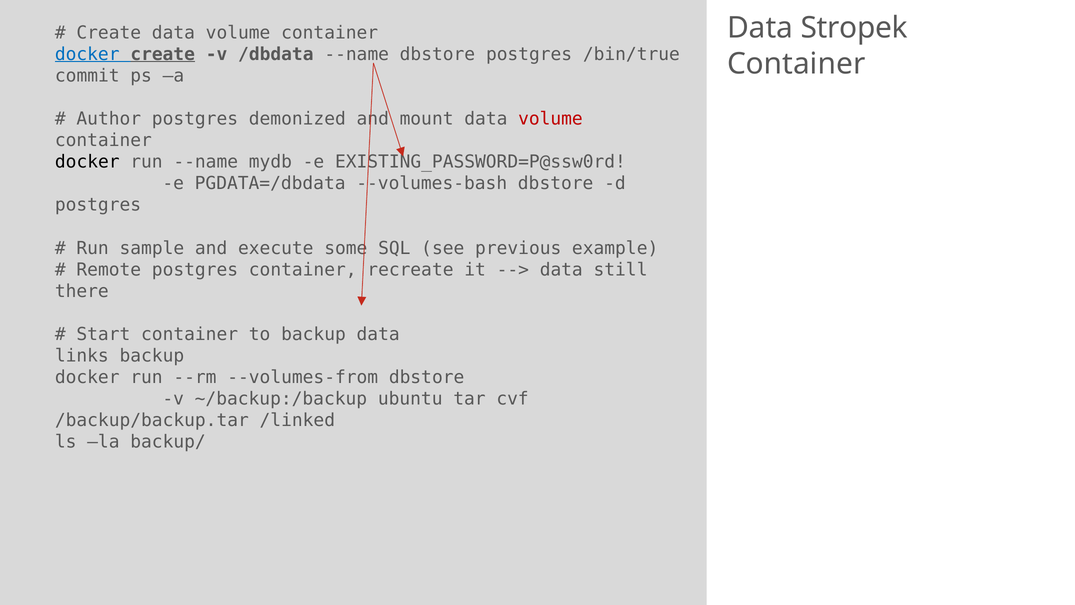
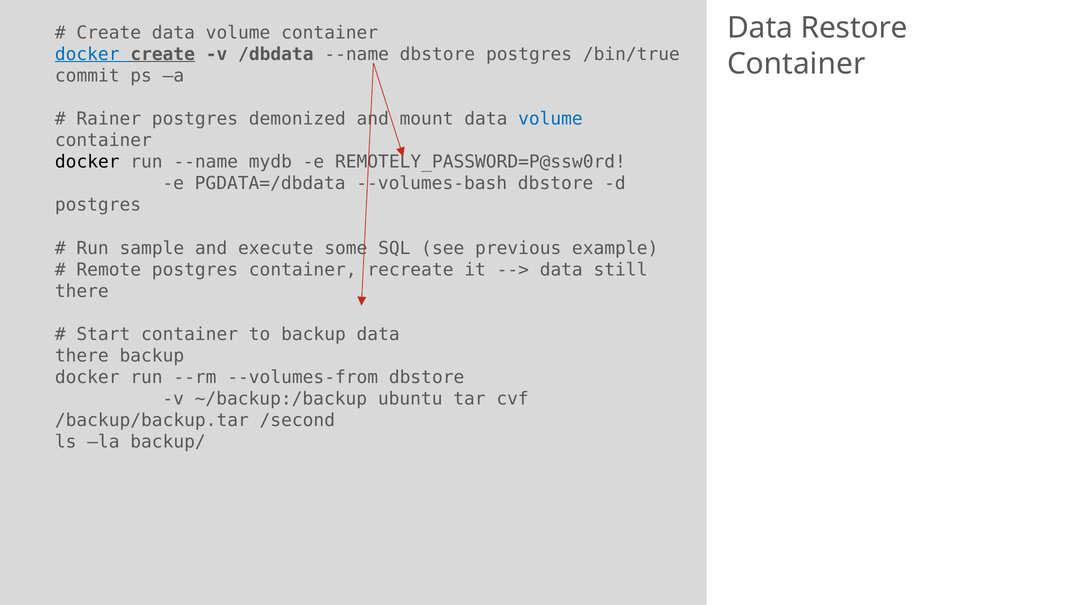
Stropek: Stropek -> Restore
Author: Author -> Rainer
volume at (550, 119) colour: red -> blue
EXISTING_PASSWORD=P@ssw0rd: EXISTING_PASSWORD=P@ssw0rd -> REMOTELY_PASSWORD=P@ssw0rd
links at (82, 355): links -> there
/linked: /linked -> /second
